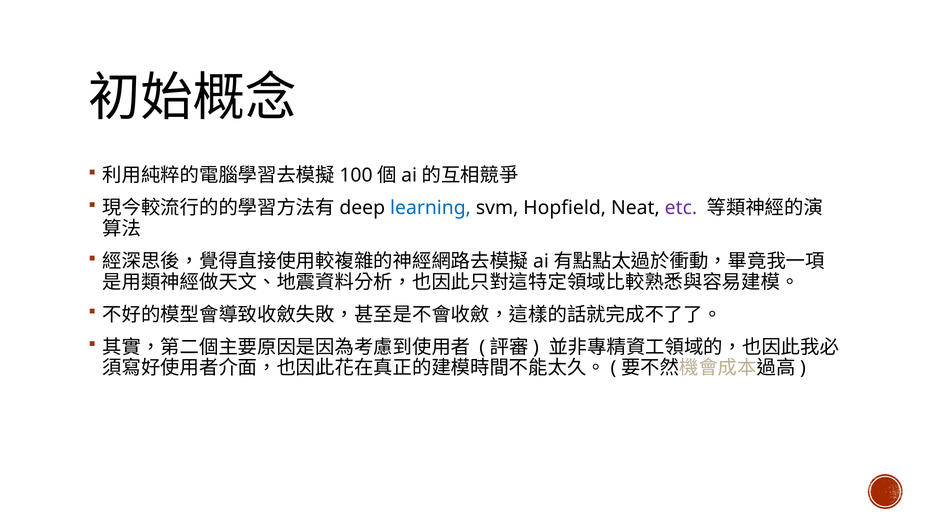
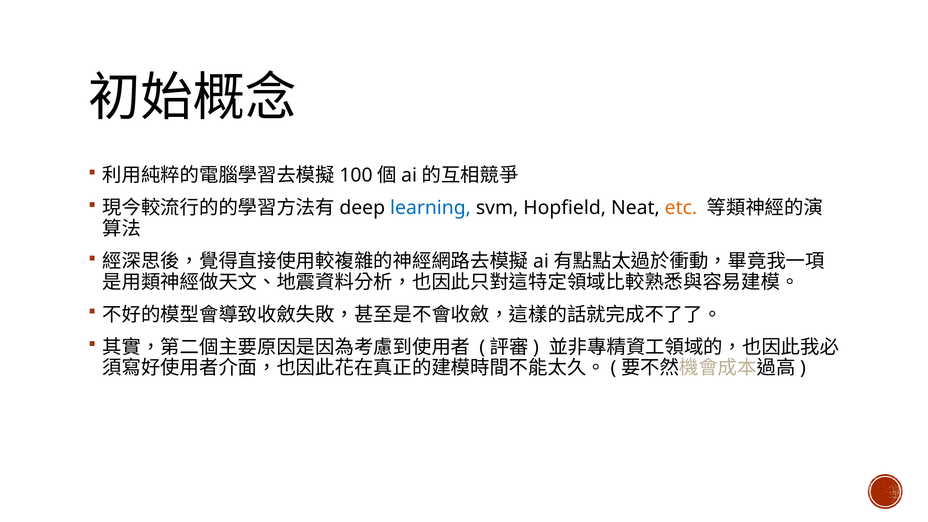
etc colour: purple -> orange
